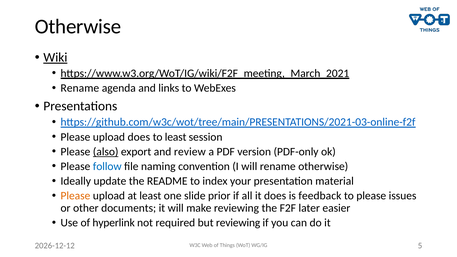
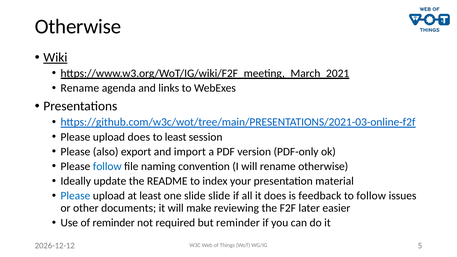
also underline: present -> none
review: review -> import
Please at (75, 196) colour: orange -> blue
slide prior: prior -> slide
to please: please -> follow
of hyperlink: hyperlink -> reminder
but reviewing: reviewing -> reminder
